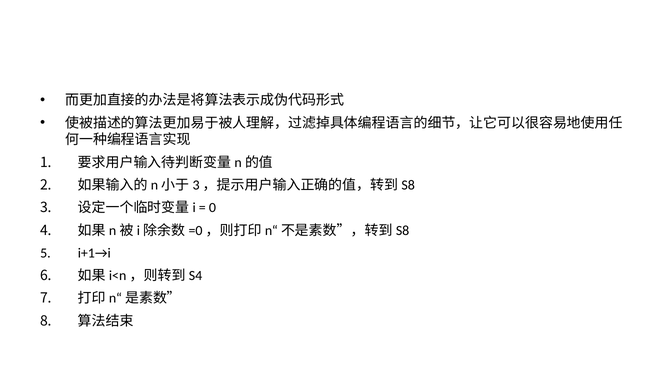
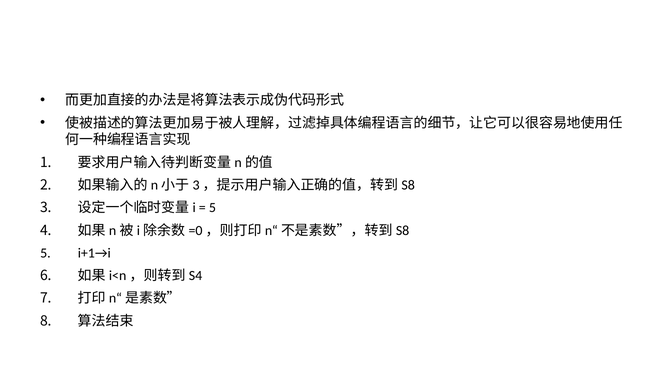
0 at (213, 208): 0 -> 5
